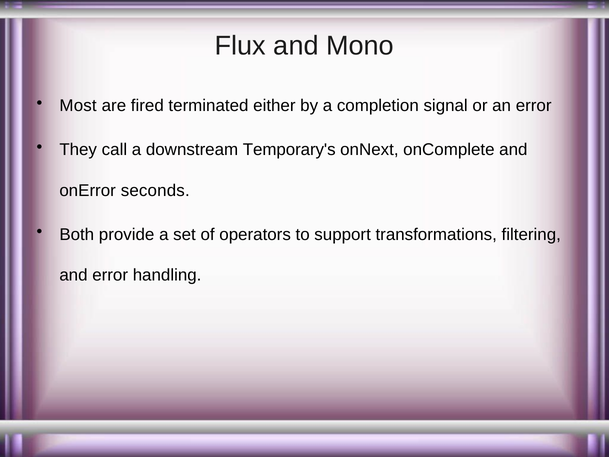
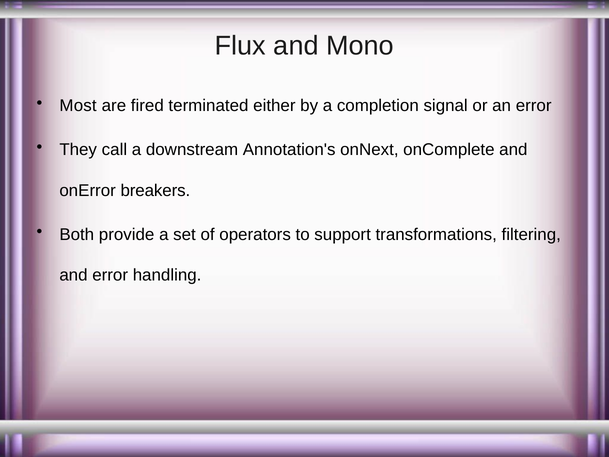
Temporary's: Temporary's -> Annotation's
seconds: seconds -> breakers
